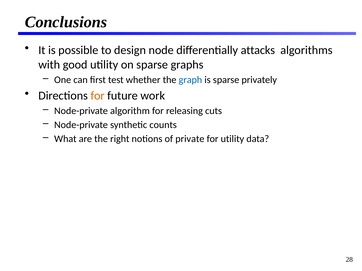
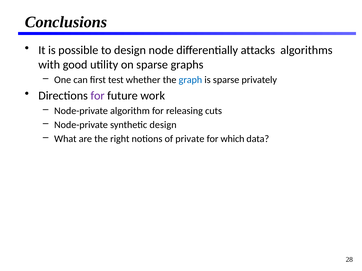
for at (98, 96) colour: orange -> purple
synthetic counts: counts -> design
for utility: utility -> which
